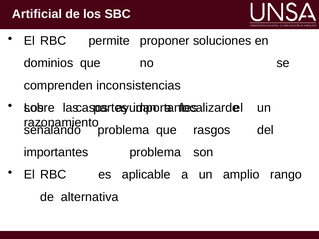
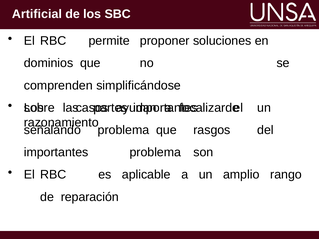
inconsistencias: inconsistencias -> simplificándose
alternativa: alternativa -> reparación
